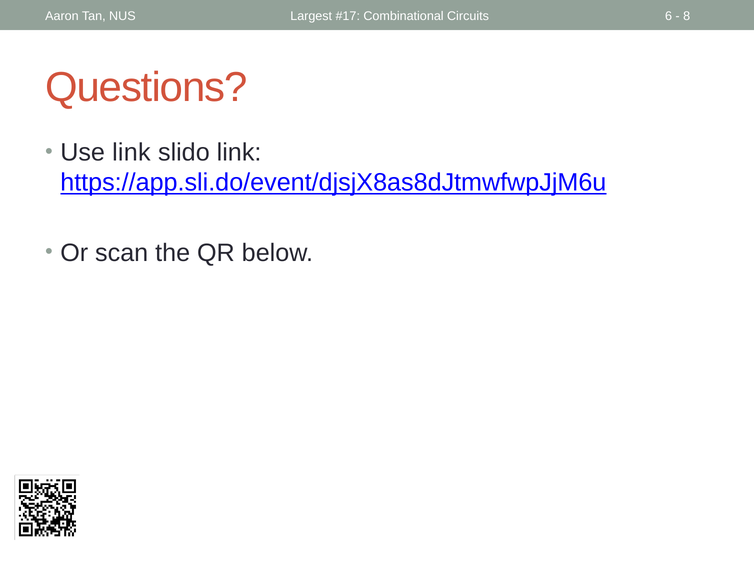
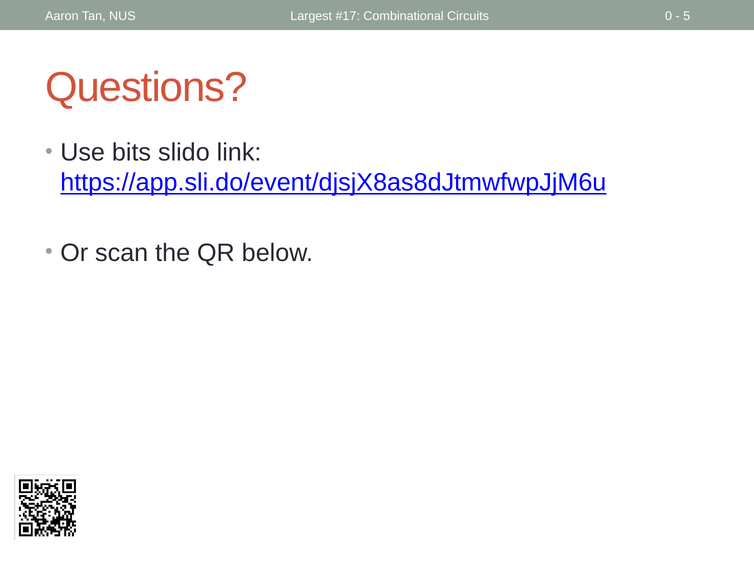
6: 6 -> 0
8: 8 -> 5
Use link: link -> bits
